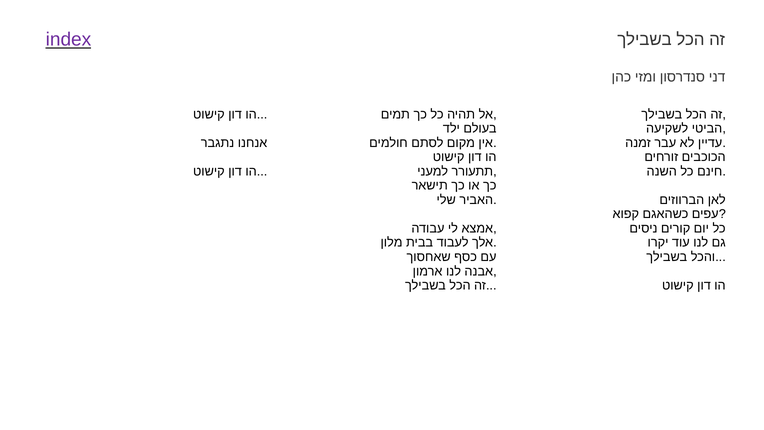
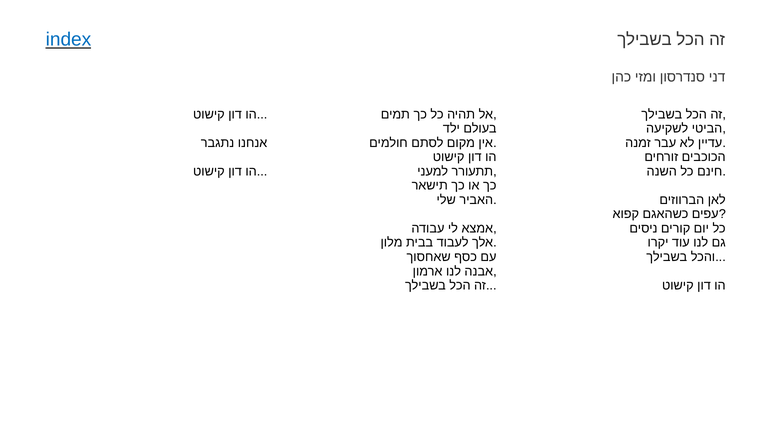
index colour: purple -> blue
